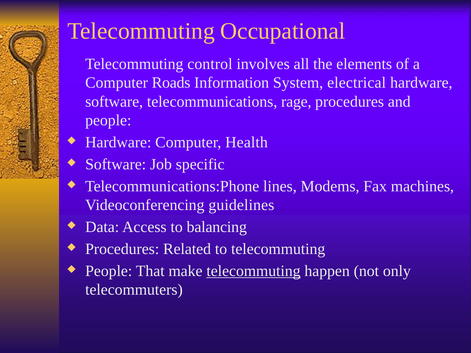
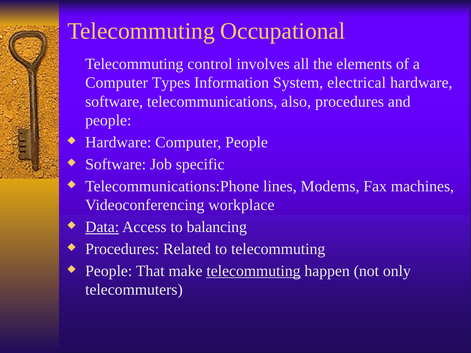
Roads: Roads -> Types
rage: rage -> also
Computer Health: Health -> People
guidelines: guidelines -> workplace
Data underline: none -> present
